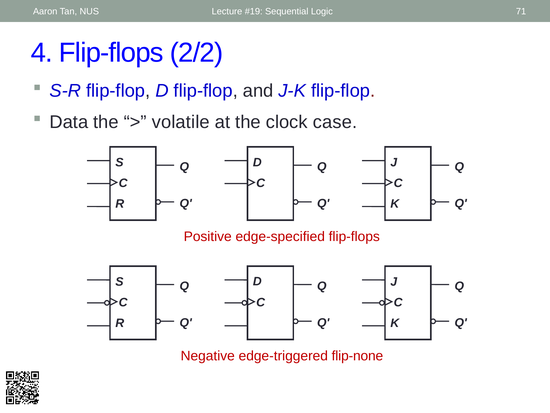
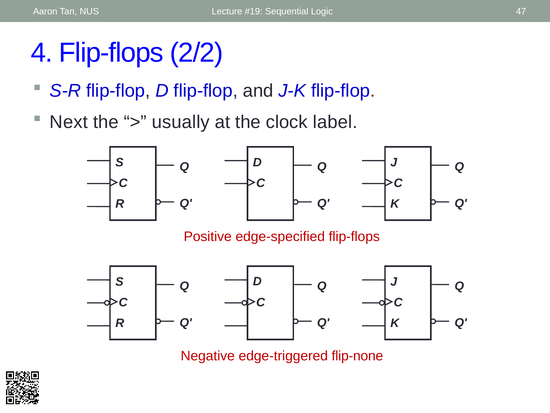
71: 71 -> 47
Data: Data -> Next
volatile: volatile -> usually
case: case -> label
